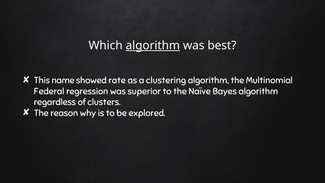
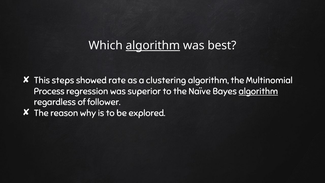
name: name -> steps
Federal: Federal -> Process
algorithm at (258, 91) underline: none -> present
clusters: clusters -> follower
